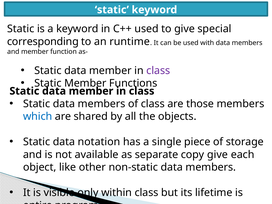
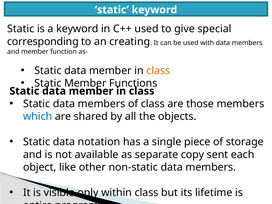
runtime: runtime -> creating
class at (158, 71) colour: purple -> orange
copy give: give -> sent
